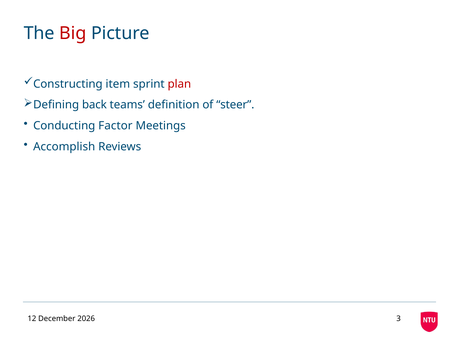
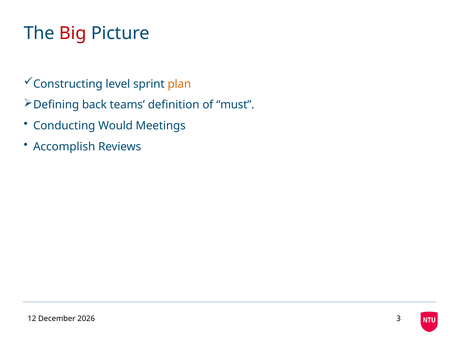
item: item -> level
plan colour: red -> orange
steer: steer -> must
Factor: Factor -> Would
